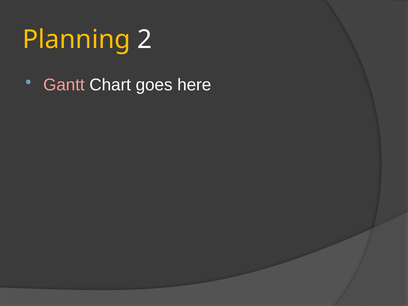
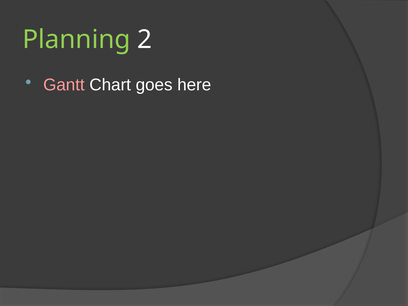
Planning colour: yellow -> light green
